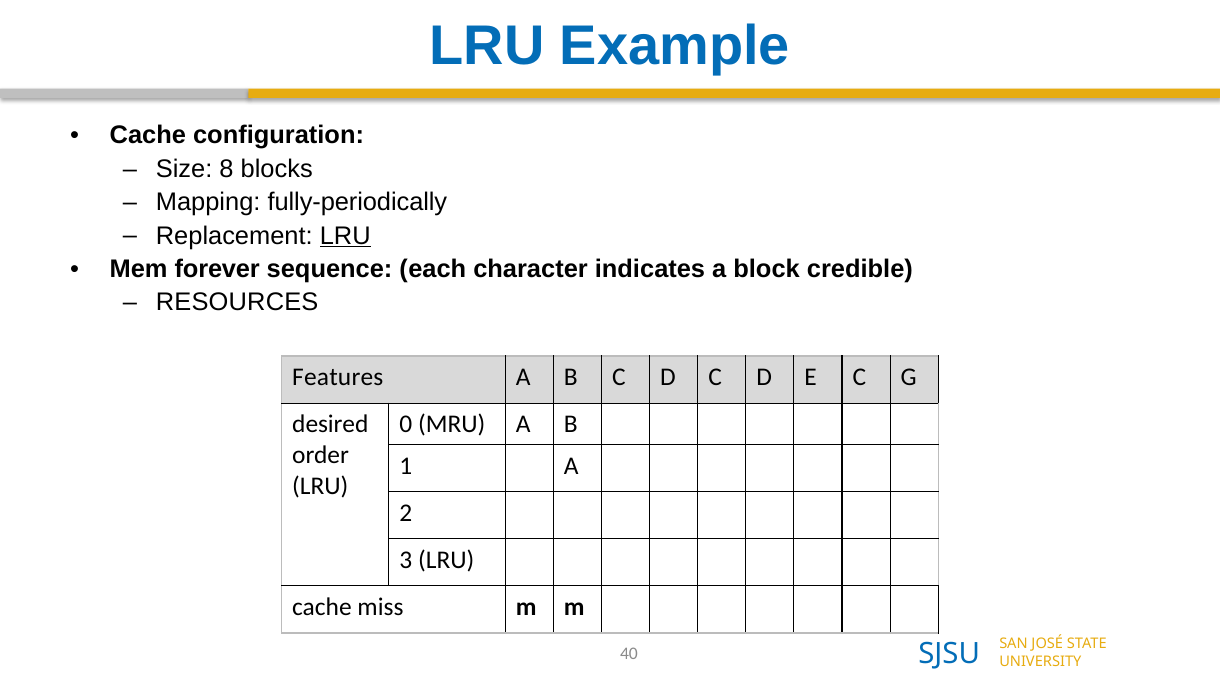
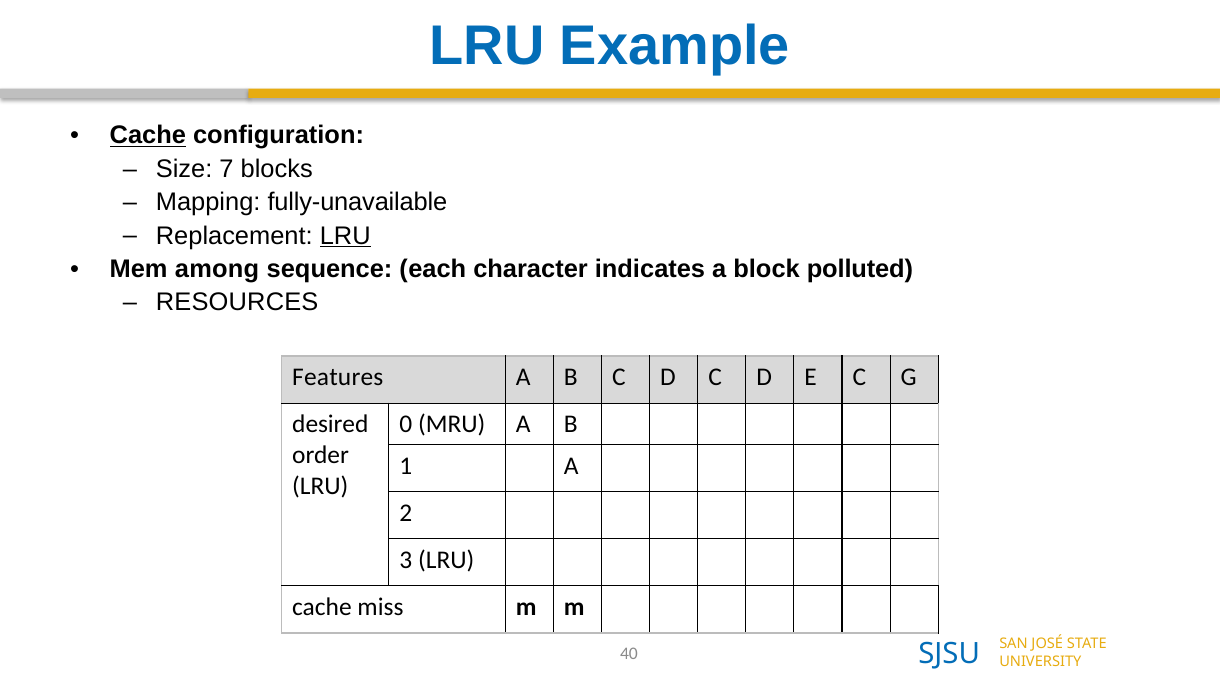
Cache at (148, 135) underline: none -> present
8: 8 -> 7
fully-periodically: fully-periodically -> fully-unavailable
forever: forever -> among
credible: credible -> polluted
